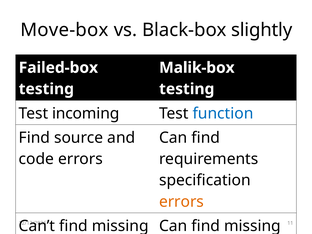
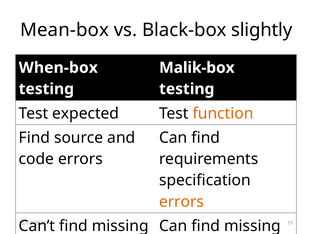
Move-box: Move-box -> Mean-box
Failed-box: Failed-box -> When-box
incoming: incoming -> expected
function colour: blue -> orange
